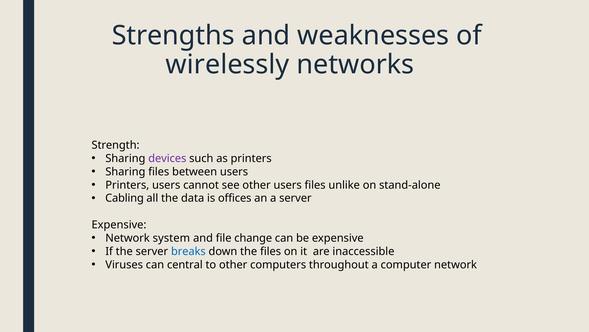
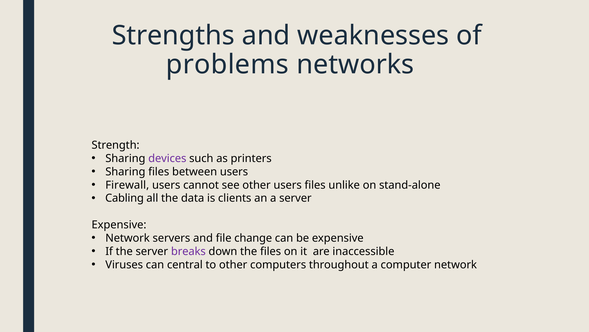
wirelessly: wirelessly -> problems
Printers at (127, 185): Printers -> Firewall
offices: offices -> clients
system: system -> servers
breaks colour: blue -> purple
